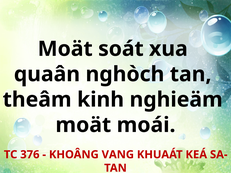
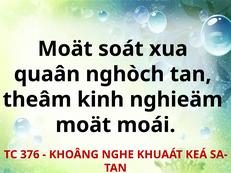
VANG: VANG -> NGHE
